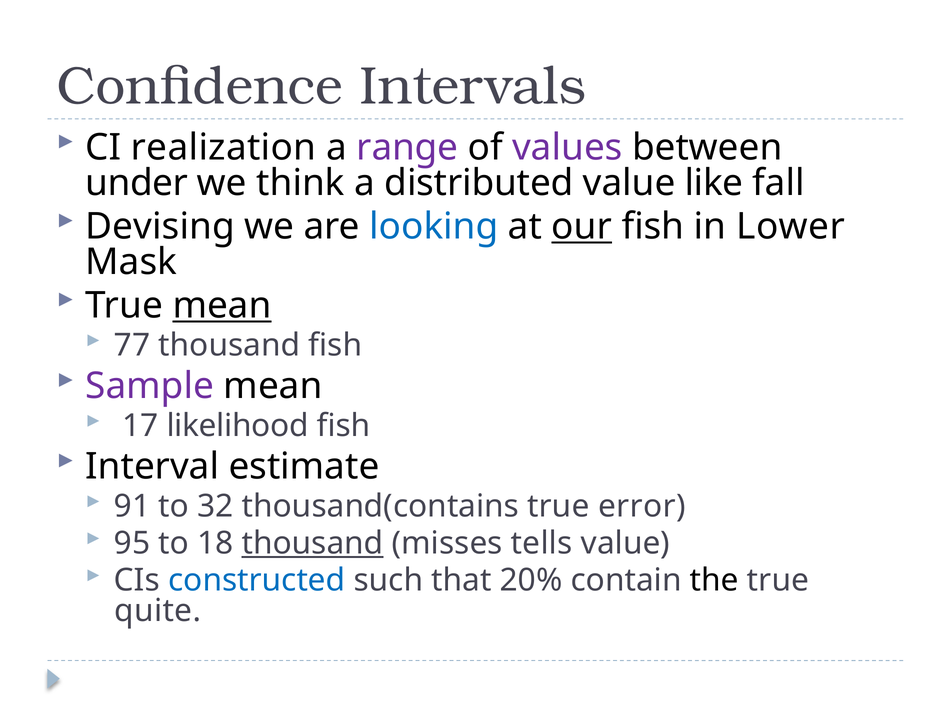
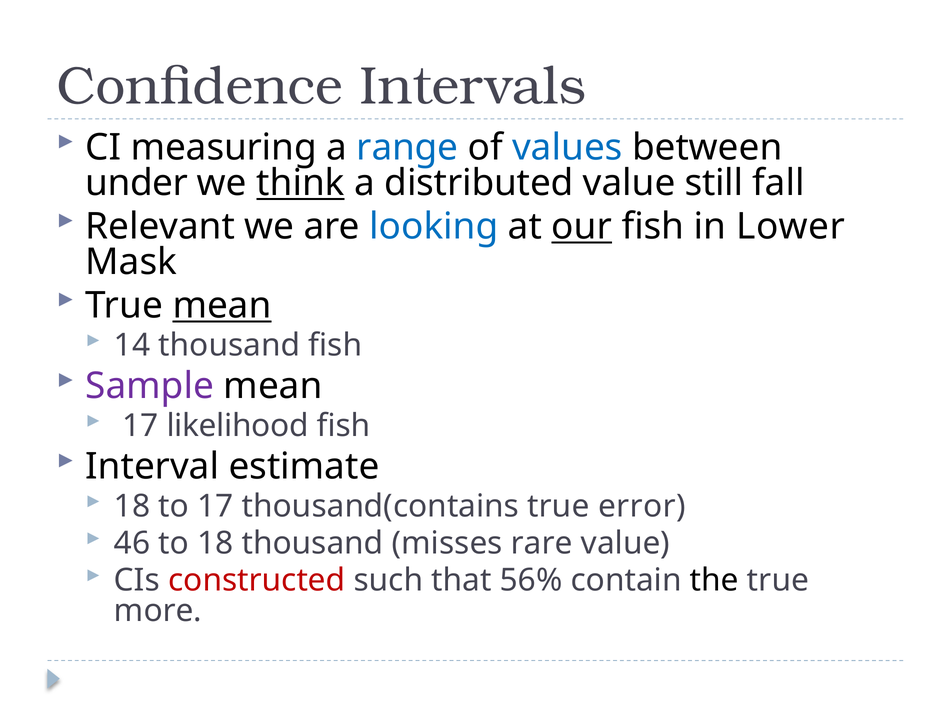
realization: realization -> measuring
range colour: purple -> blue
values colour: purple -> blue
think underline: none -> present
like: like -> still
Devising: Devising -> Relevant
77: 77 -> 14
91 at (132, 506): 91 -> 18
to 32: 32 -> 17
95: 95 -> 46
thousand at (313, 544) underline: present -> none
tells: tells -> rare
constructed colour: blue -> red
20%: 20% -> 56%
quite: quite -> more
